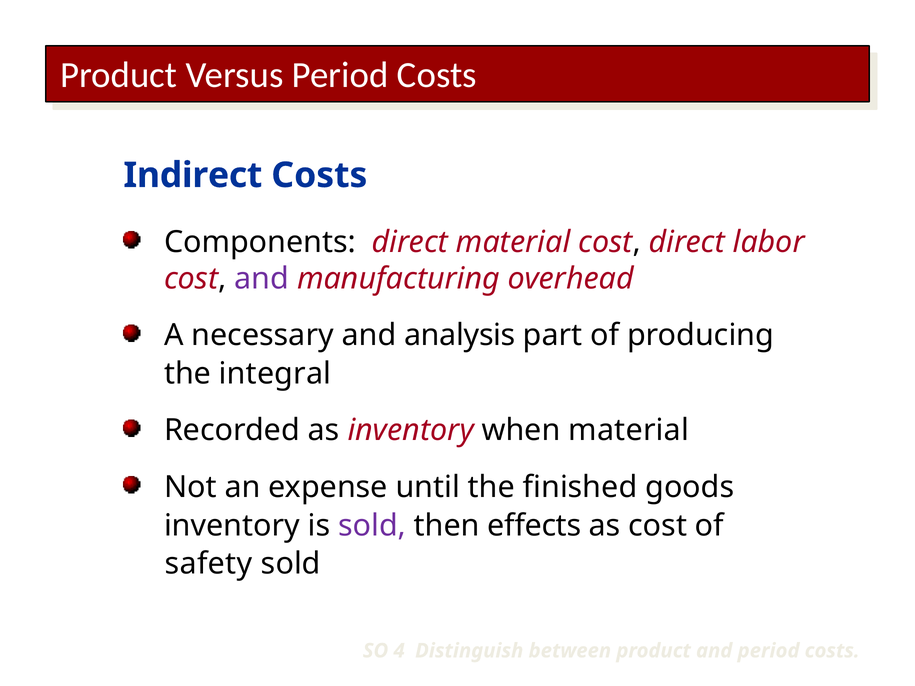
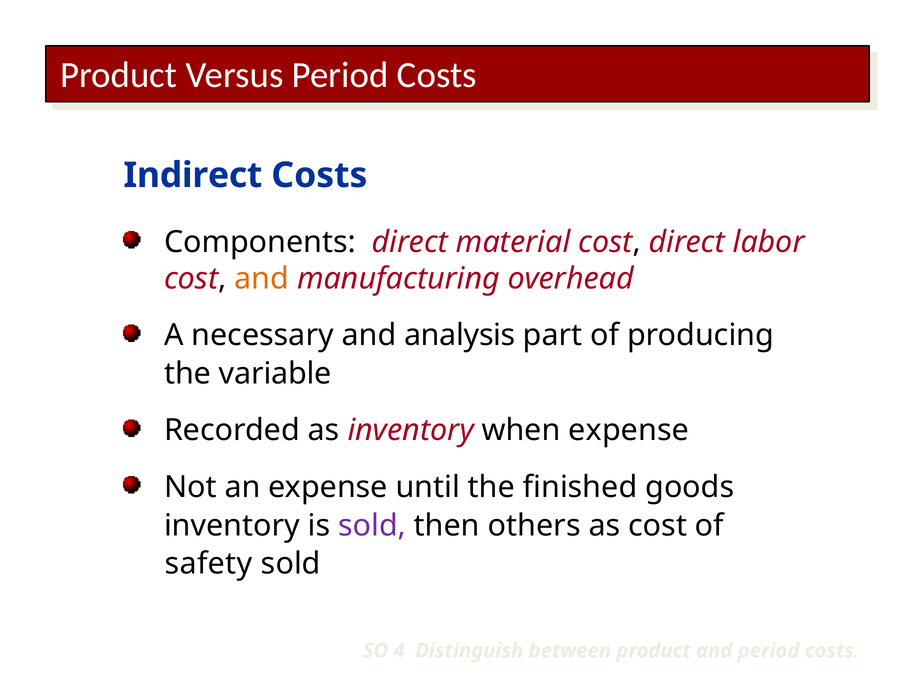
and at (262, 279) colour: purple -> orange
integral: integral -> variable
when material: material -> expense
effects: effects -> others
